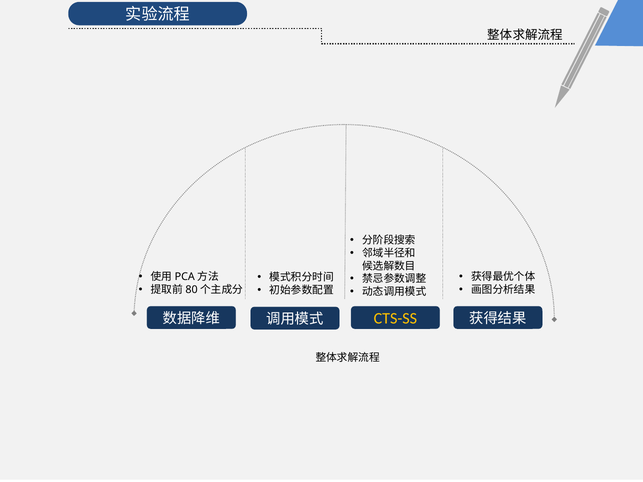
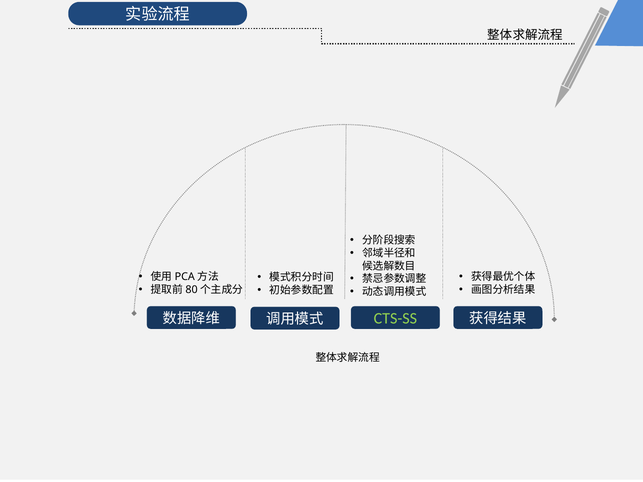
CTS-SS colour: yellow -> light green
